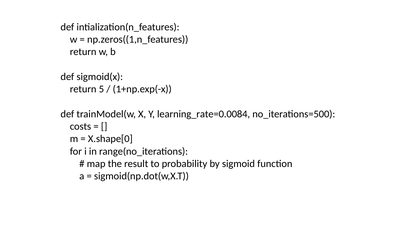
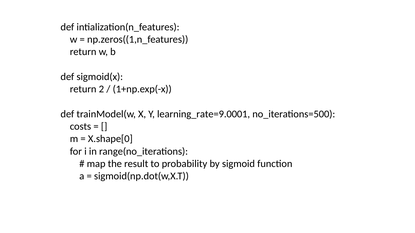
5: 5 -> 2
learning_rate=0.0084: learning_rate=0.0084 -> learning_rate=9.0001
